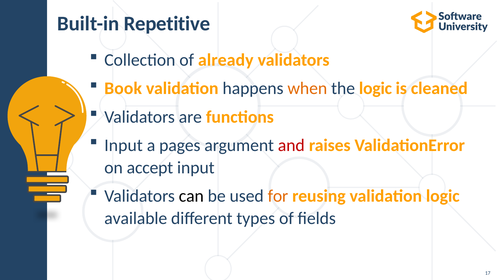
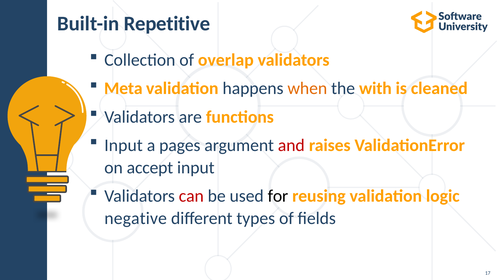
already: already -> overlap
Book: Book -> Meta
the logic: logic -> with
can colour: black -> red
for colour: orange -> black
available: available -> negative
